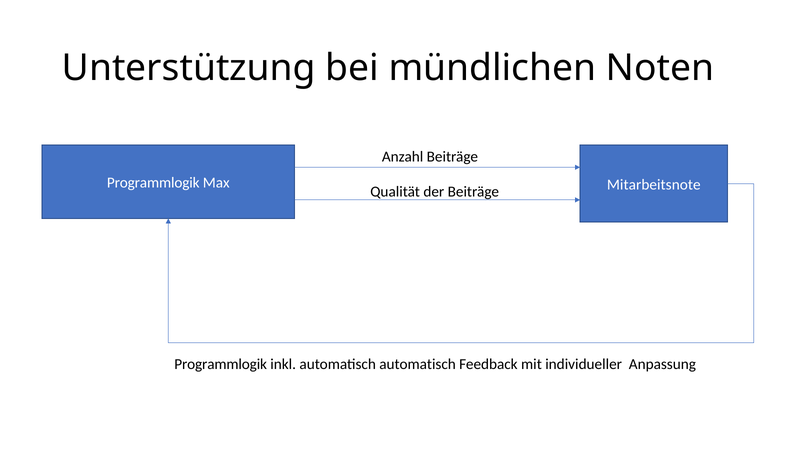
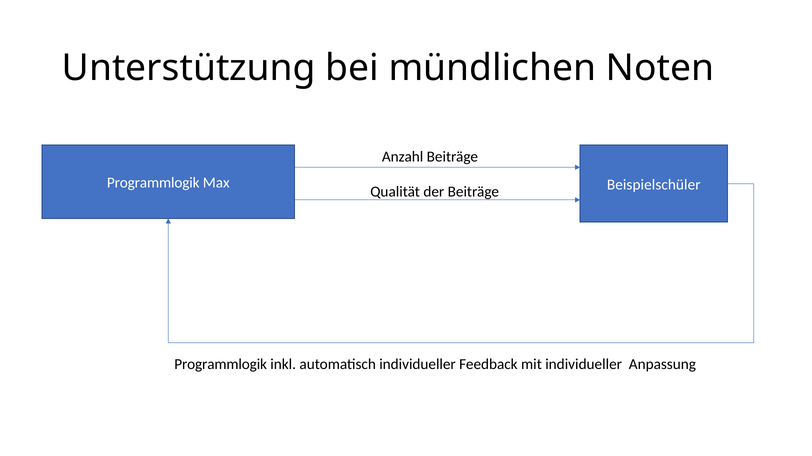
Mitarbeitsnote: Mitarbeitsnote -> Beispielschüler
automatisch automatisch: automatisch -> individueller
